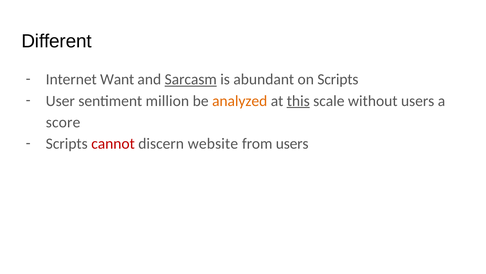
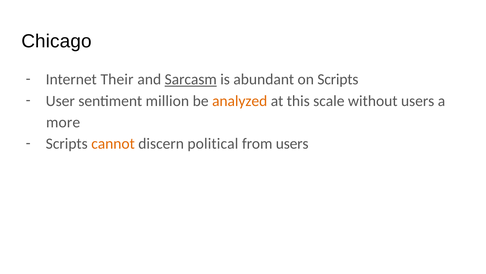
Different: Different -> Chicago
Want: Want -> Their
this underline: present -> none
score: score -> more
cannot colour: red -> orange
website: website -> political
